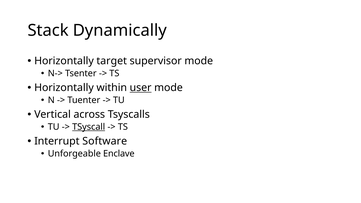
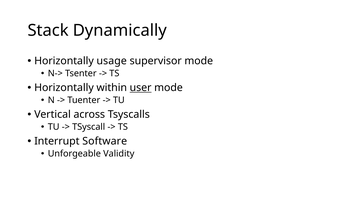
target: target -> usage
TSyscall underline: present -> none
Enclave: Enclave -> Validity
